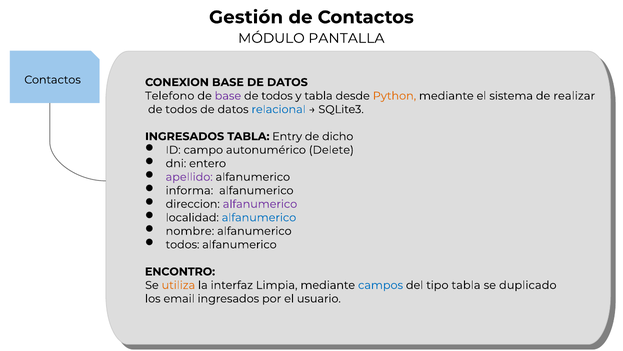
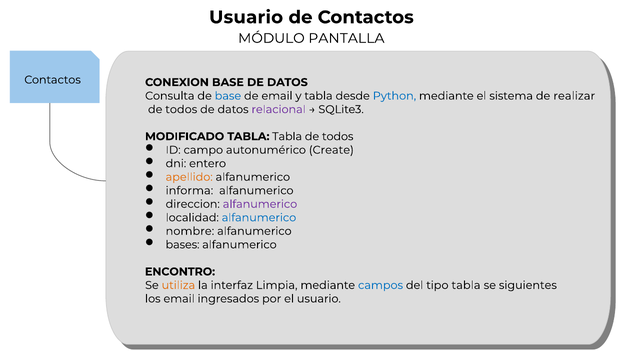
Gestión at (246, 17): Gestión -> Usuario
Telefono: Telefono -> Consulta
base at (228, 96) colour: purple -> blue
todos at (277, 96): todos -> email
Python colour: orange -> blue
relacional colour: blue -> purple
INGRESADOS at (185, 136): INGRESADOS -> MODIFICADO
TABLA Entry: Entry -> Tabla
dicho at (338, 136): dicho -> todos
Delete: Delete -> Create
apellido colour: purple -> orange
todos at (183, 244): todos -> bases
duplicado: duplicado -> siguientes
